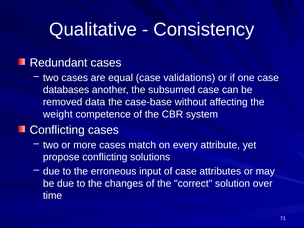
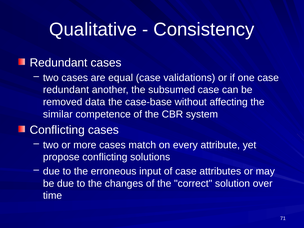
databases at (66, 90): databases -> redundant
weight: weight -> similar
